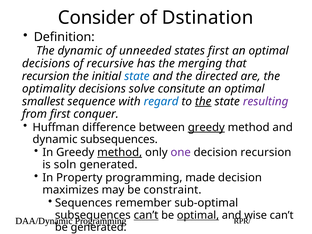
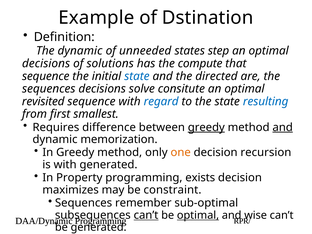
Consider: Consider -> Example
states first: first -> step
recursive: recursive -> solutions
merging: merging -> compute
recursion at (46, 76): recursion -> sequence
optimality at (49, 89): optimality -> sequences
smallest: smallest -> revisited
the at (203, 101) underline: present -> none
resulting colour: purple -> blue
conquer: conquer -> smallest
Huffman: Huffman -> Requires
and at (283, 127) underline: none -> present
dynamic subsequences: subsequences -> memorization
method at (120, 153) underline: present -> none
one colour: purple -> orange
is soln: soln -> with
made: made -> exists
